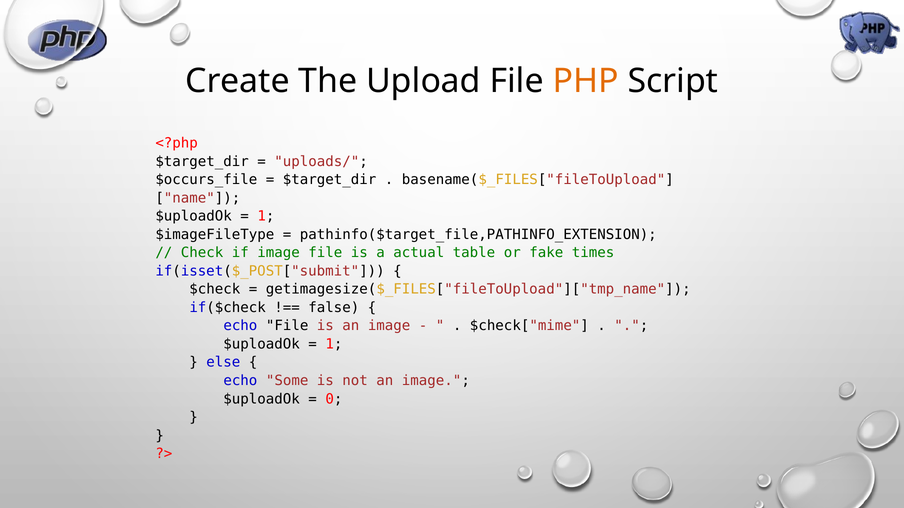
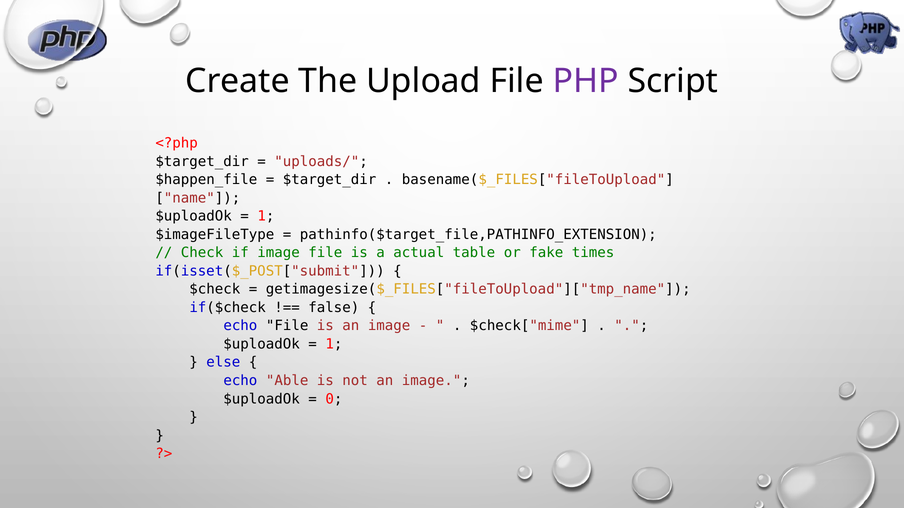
PHP colour: orange -> purple
$occurs_file: $occurs_file -> $happen_file
Some: Some -> Able
